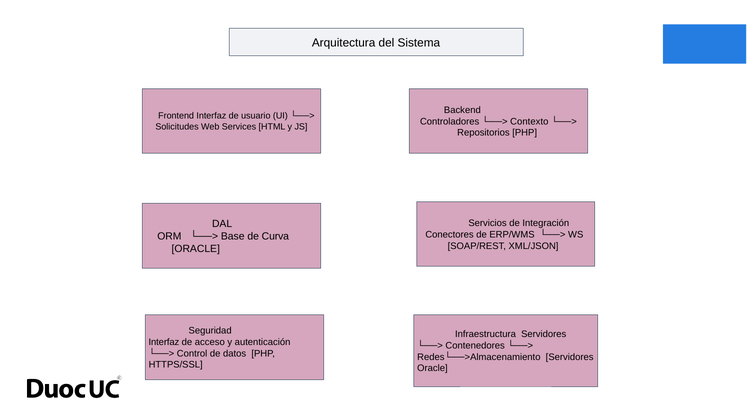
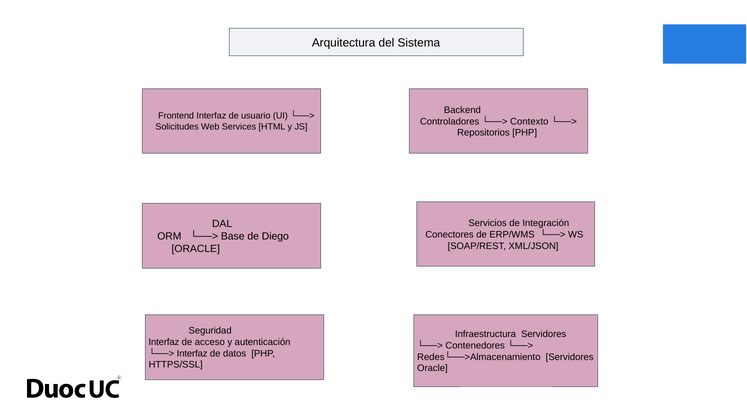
Curva: Curva -> Diego
Control at (192, 354): Control -> Interfaz
